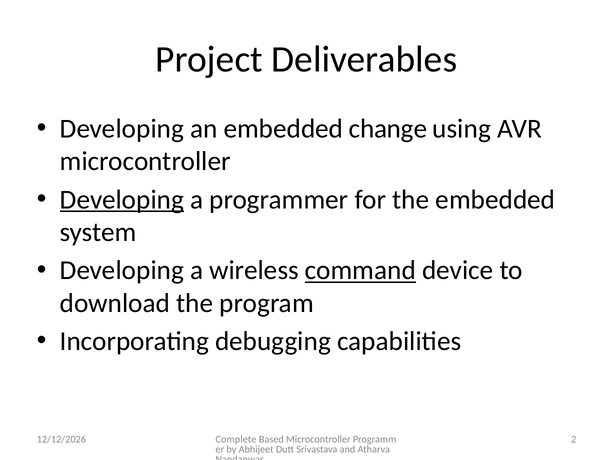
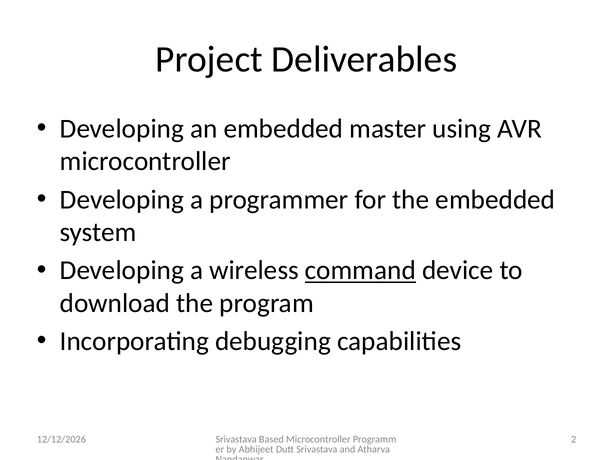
change: change -> master
Developing at (122, 199) underline: present -> none
Complete at (236, 439): Complete -> Srivastava
